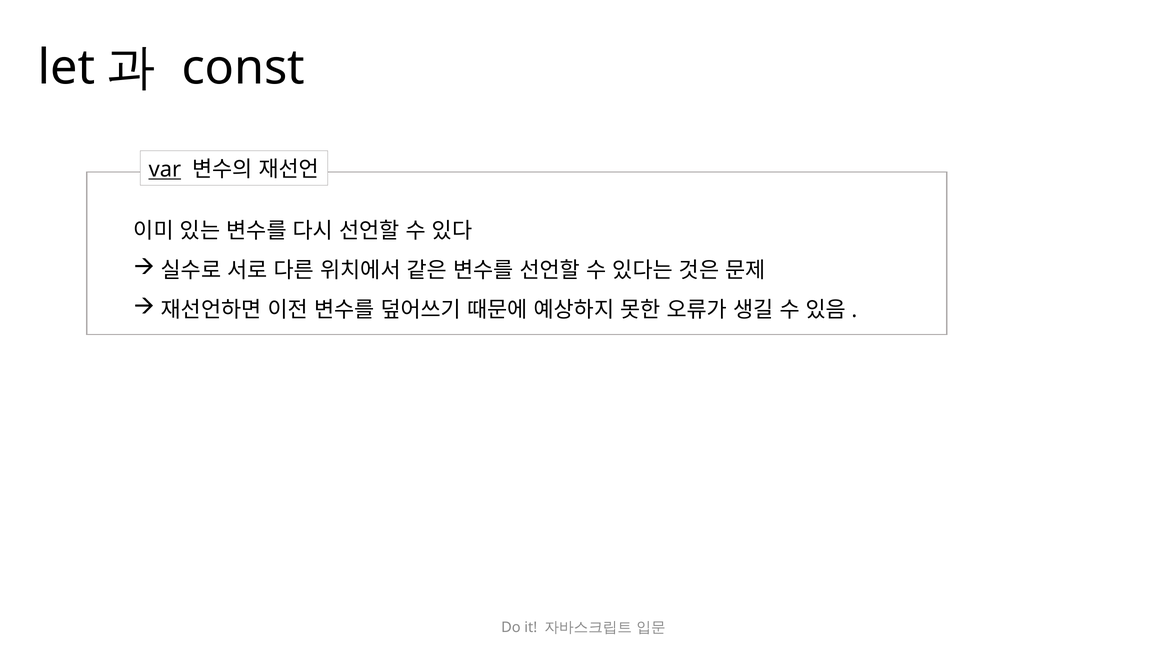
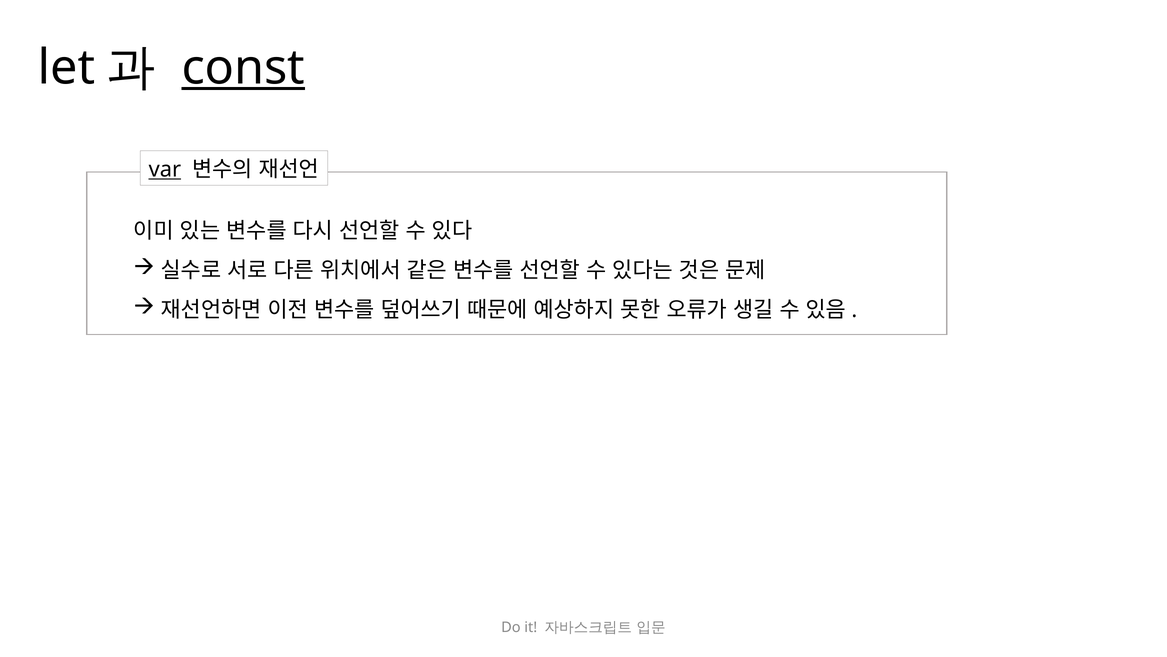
const underline: none -> present
